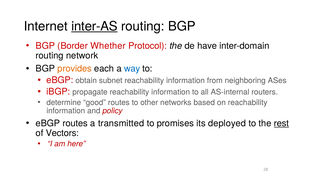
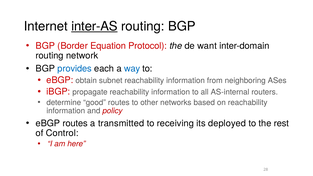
Whether: Whether -> Equation
have: have -> want
provides colour: orange -> blue
promises: promises -> receiving
rest underline: present -> none
Vectors: Vectors -> Control
